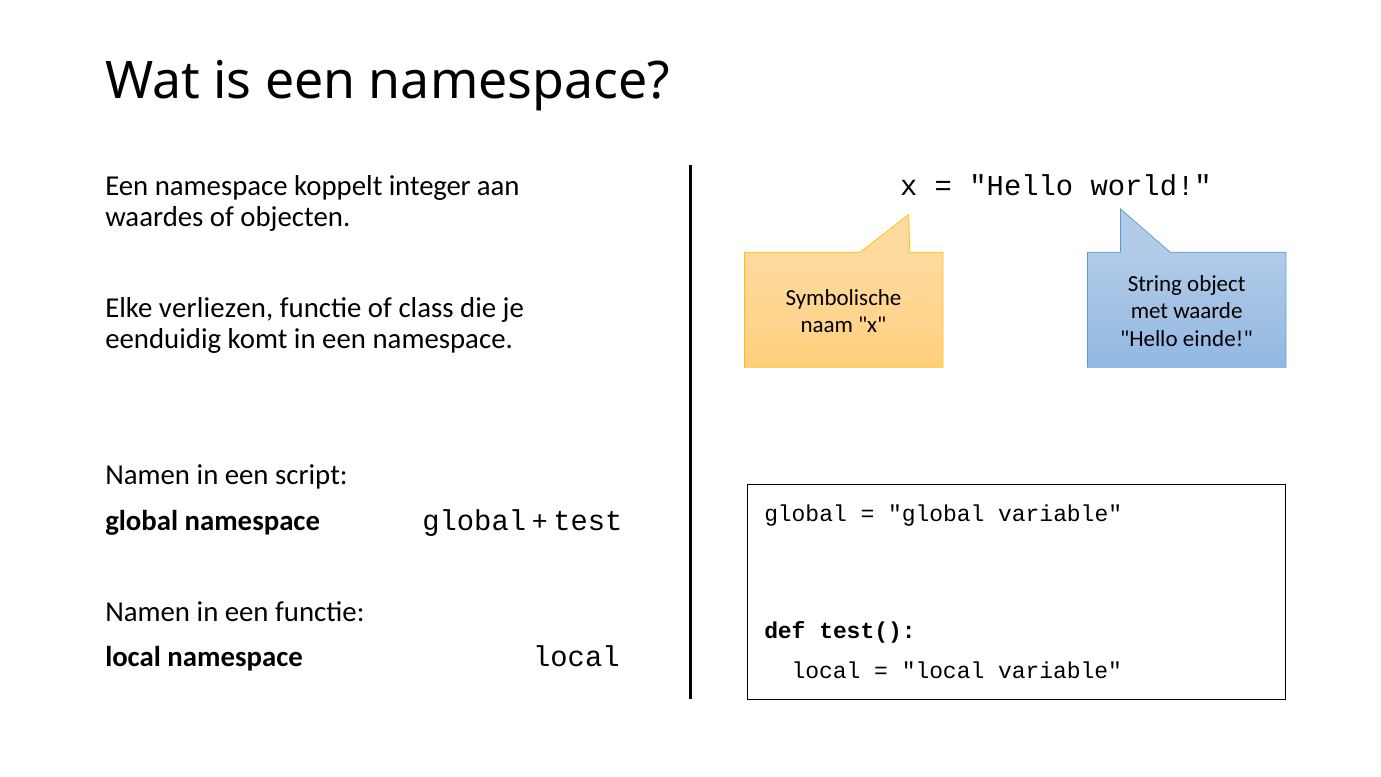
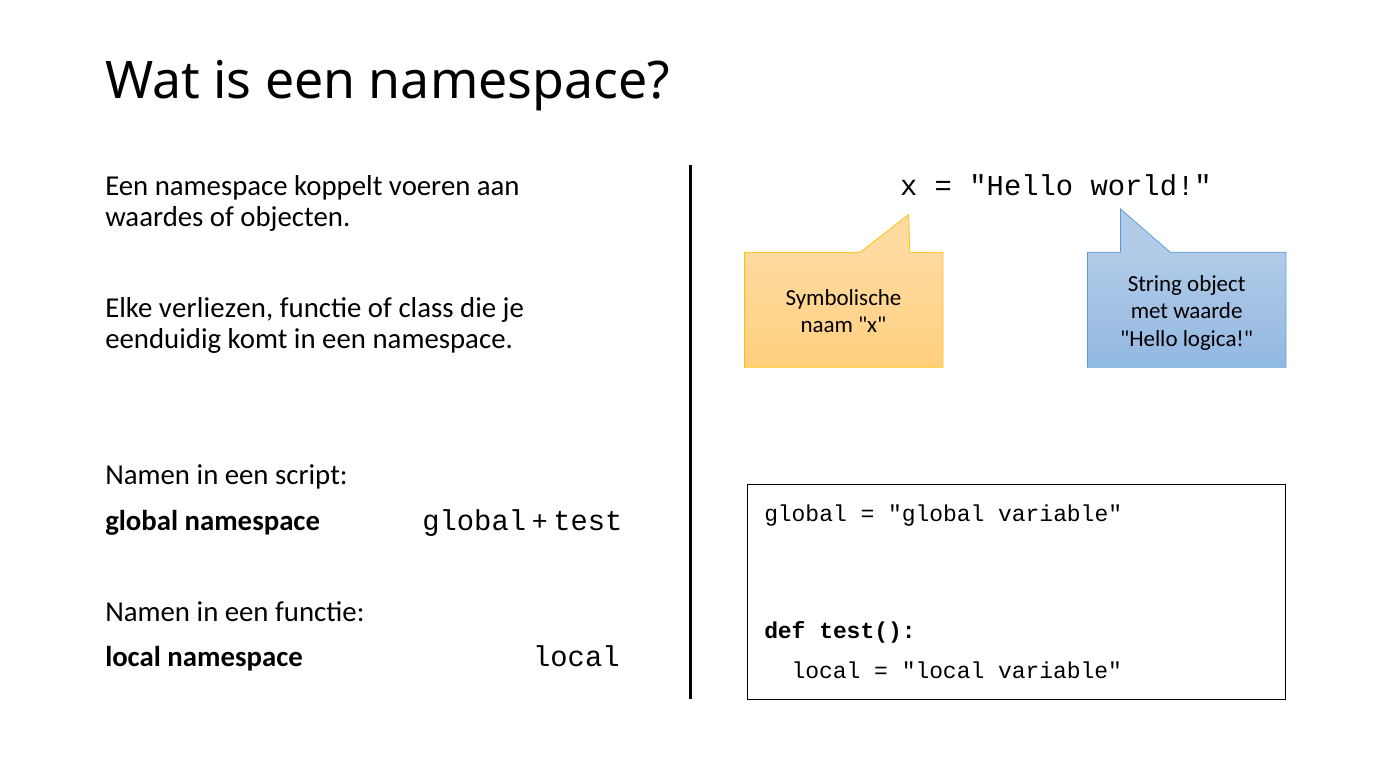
integer: integer -> voeren
einde: einde -> logica
